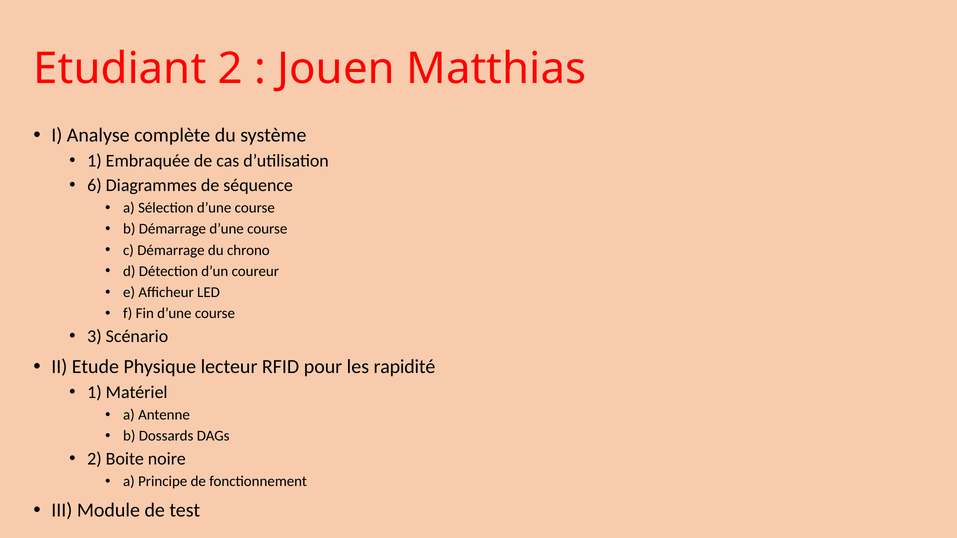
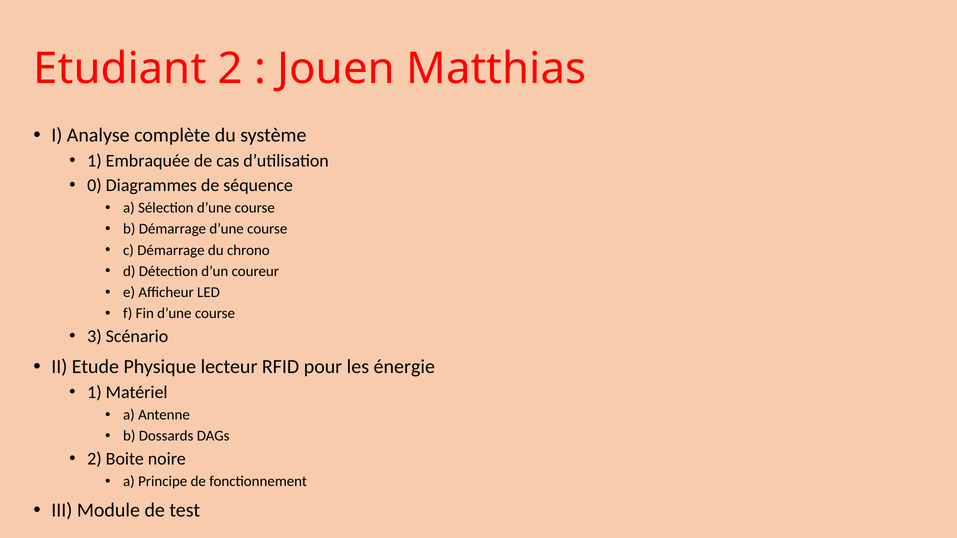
6: 6 -> 0
rapidité: rapidité -> énergie
